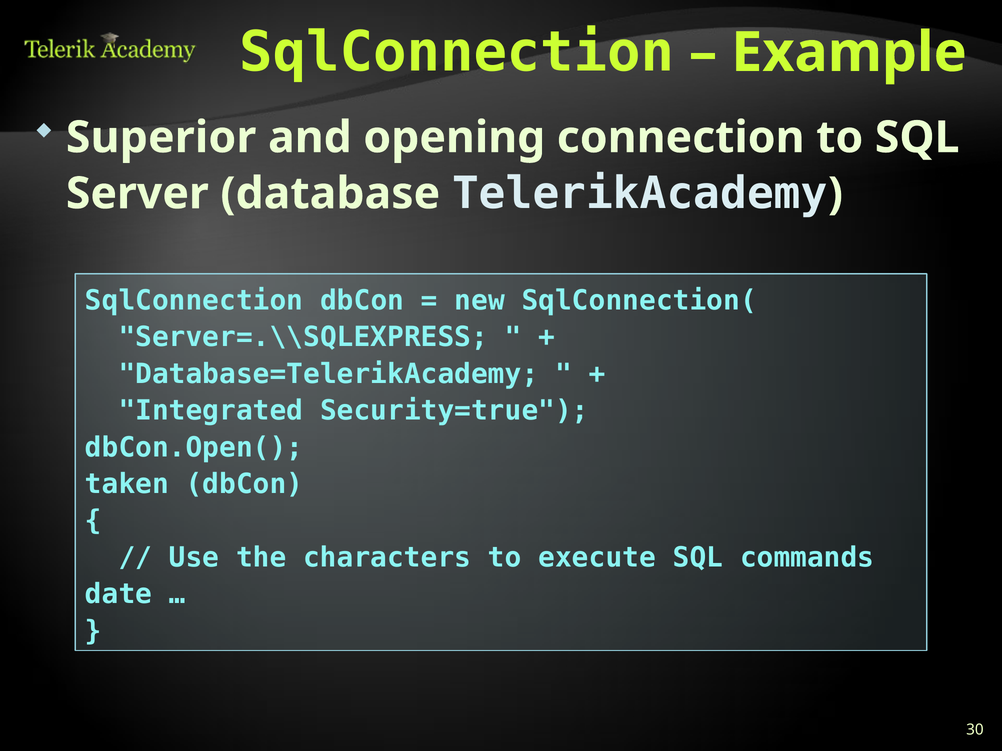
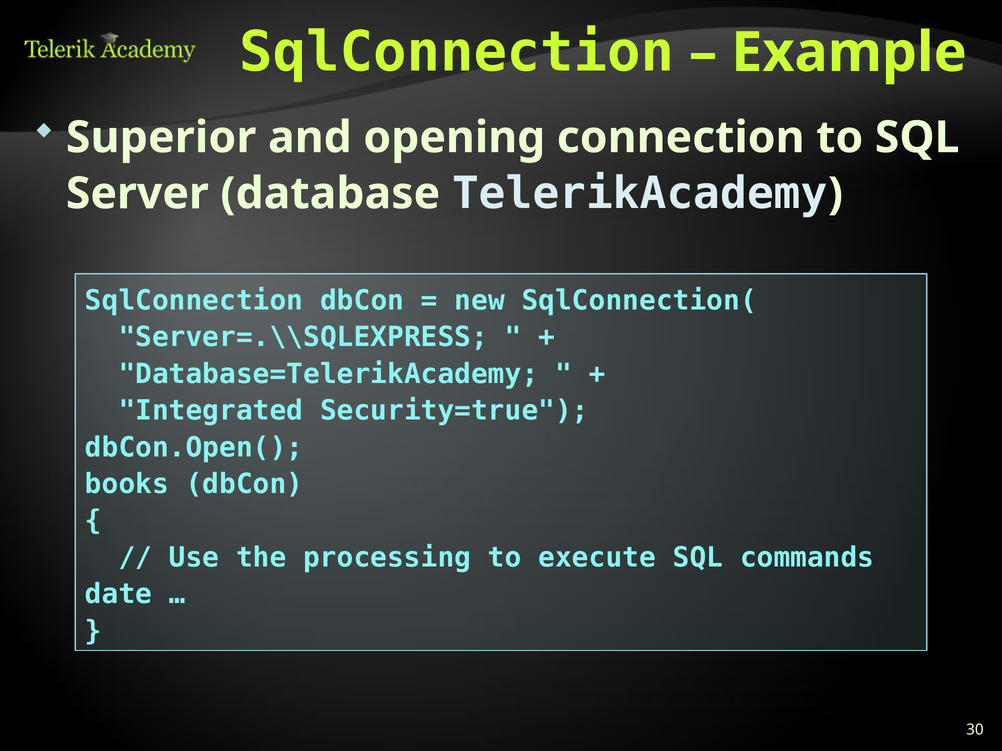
taken: taken -> books
characters: characters -> processing
